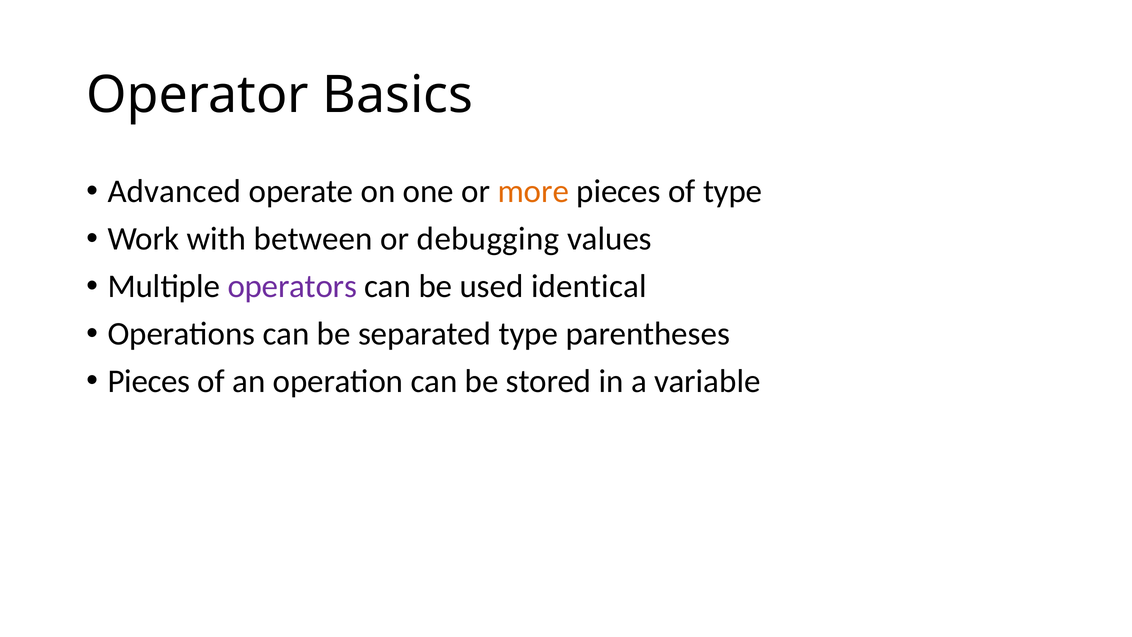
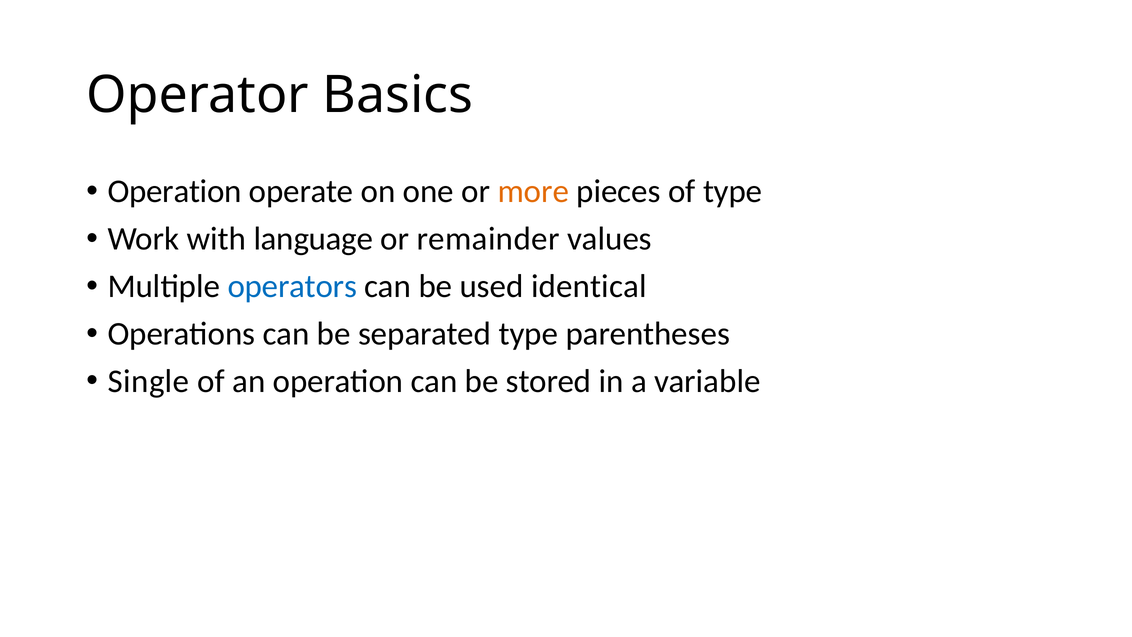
Advanced at (174, 191): Advanced -> Operation
between: between -> language
debugging: debugging -> remainder
operators colour: purple -> blue
Pieces at (149, 381): Pieces -> Single
